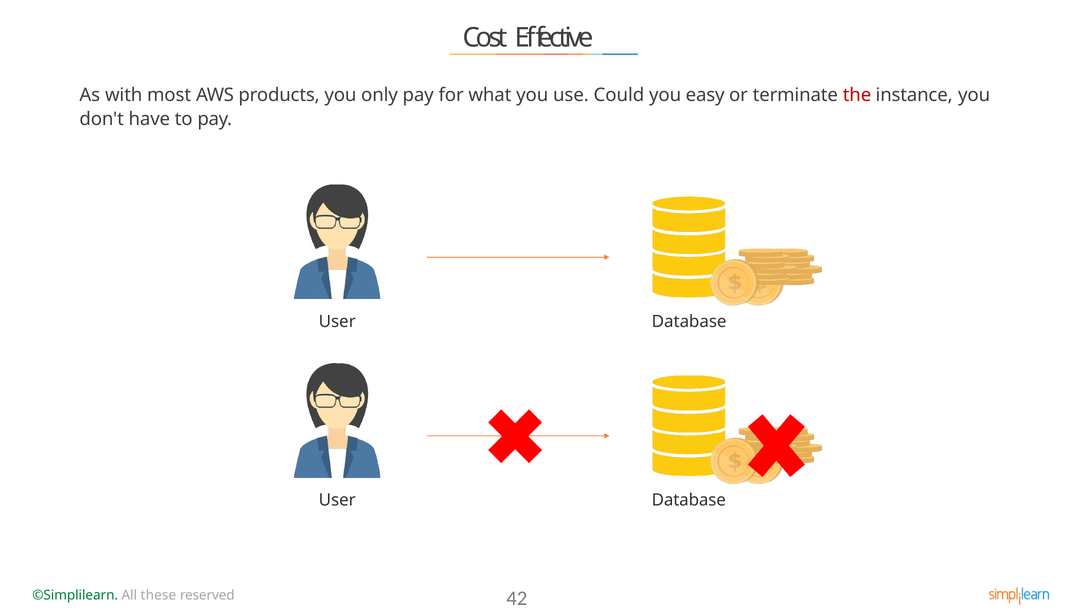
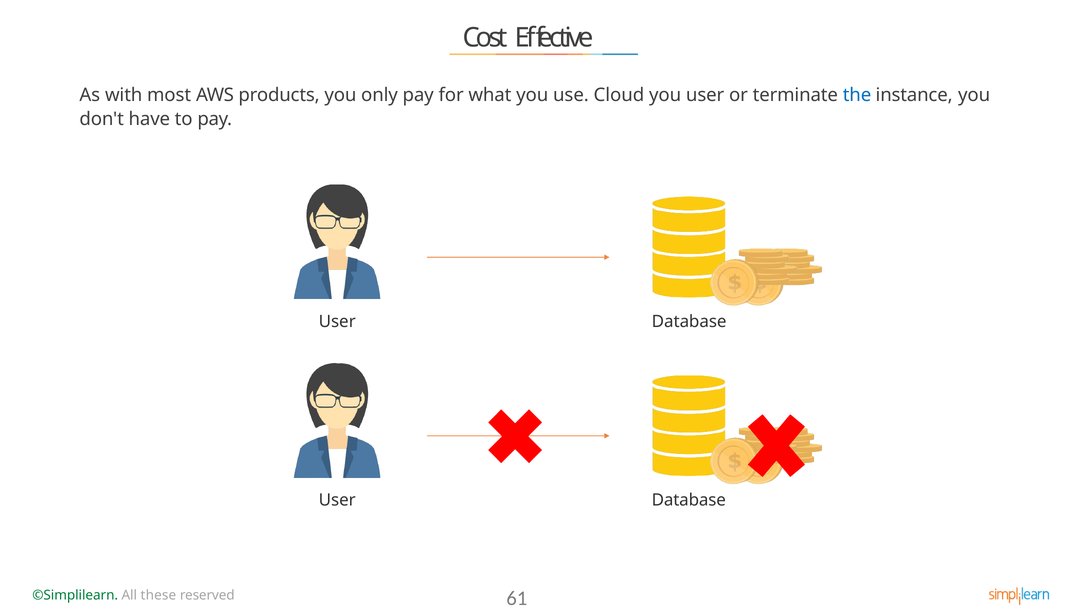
Could: Could -> Cloud
you easy: easy -> user
the colour: red -> blue
42: 42 -> 61
